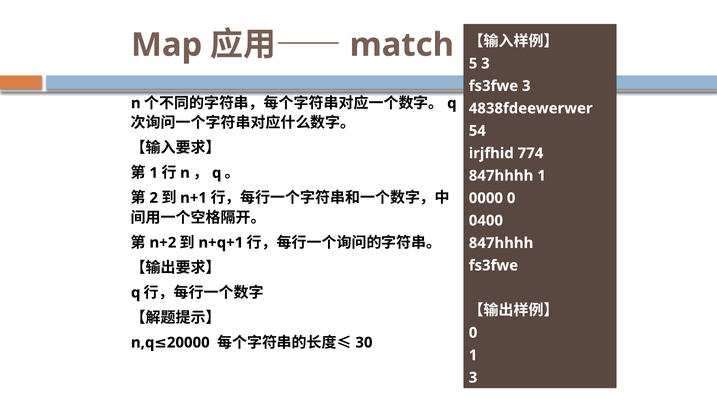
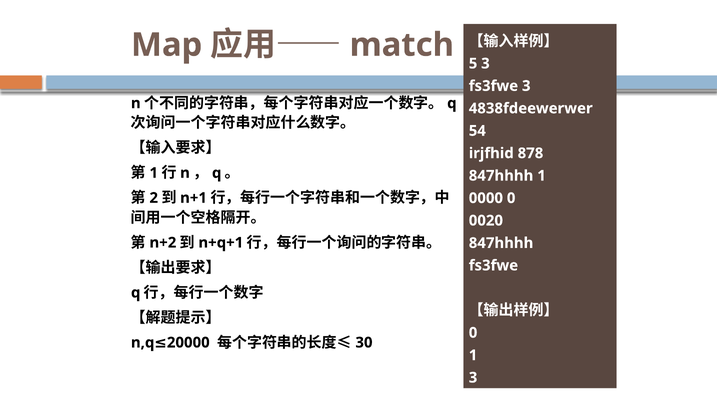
774: 774 -> 878
0400: 0400 -> 0020
